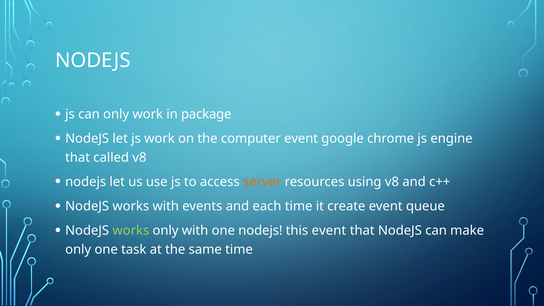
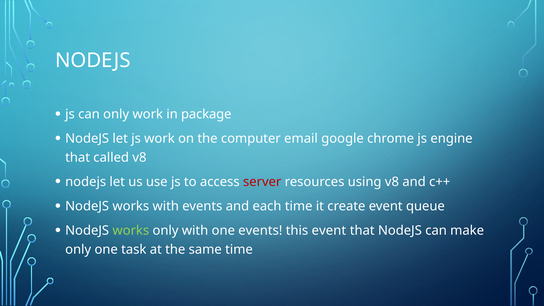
computer event: event -> email
server colour: orange -> red
one nodejs: nodejs -> events
